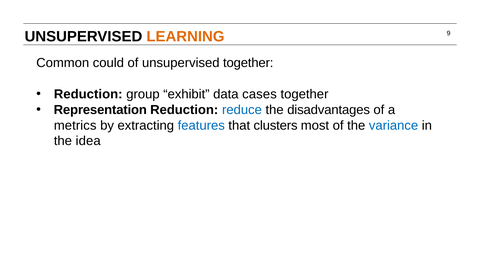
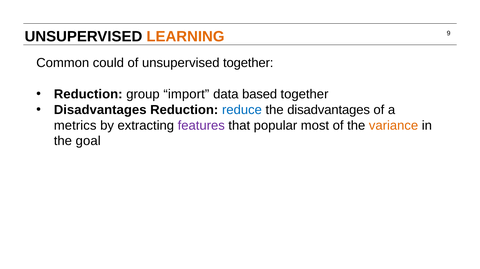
exhibit: exhibit -> import
cases: cases -> based
Representation at (100, 110): Representation -> Disadvantages
features colour: blue -> purple
clusters: clusters -> popular
variance colour: blue -> orange
idea: idea -> goal
